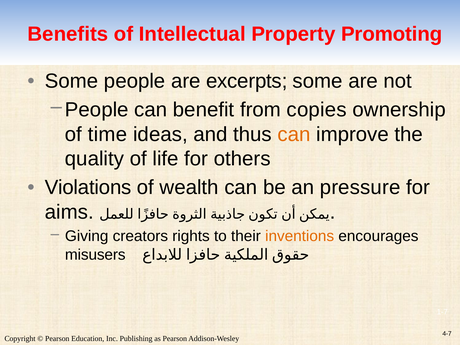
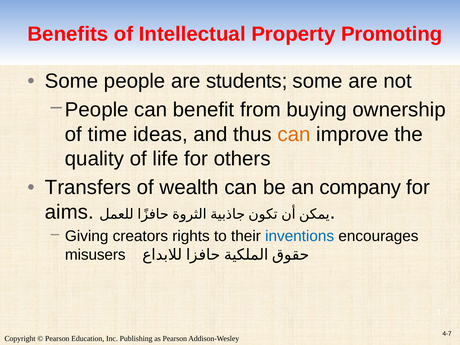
excerpts: excerpts -> students
copies: copies -> buying
Violations: Violations -> Transfers
pressure: pressure -> company
inventions colour: orange -> blue
